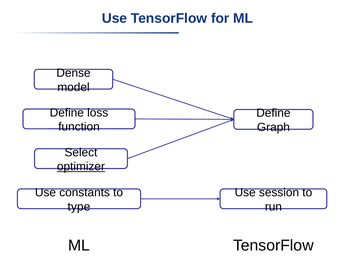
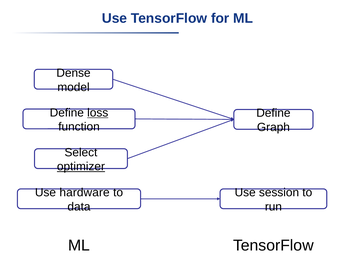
loss underline: none -> present
constants: constants -> hardware
type: type -> data
